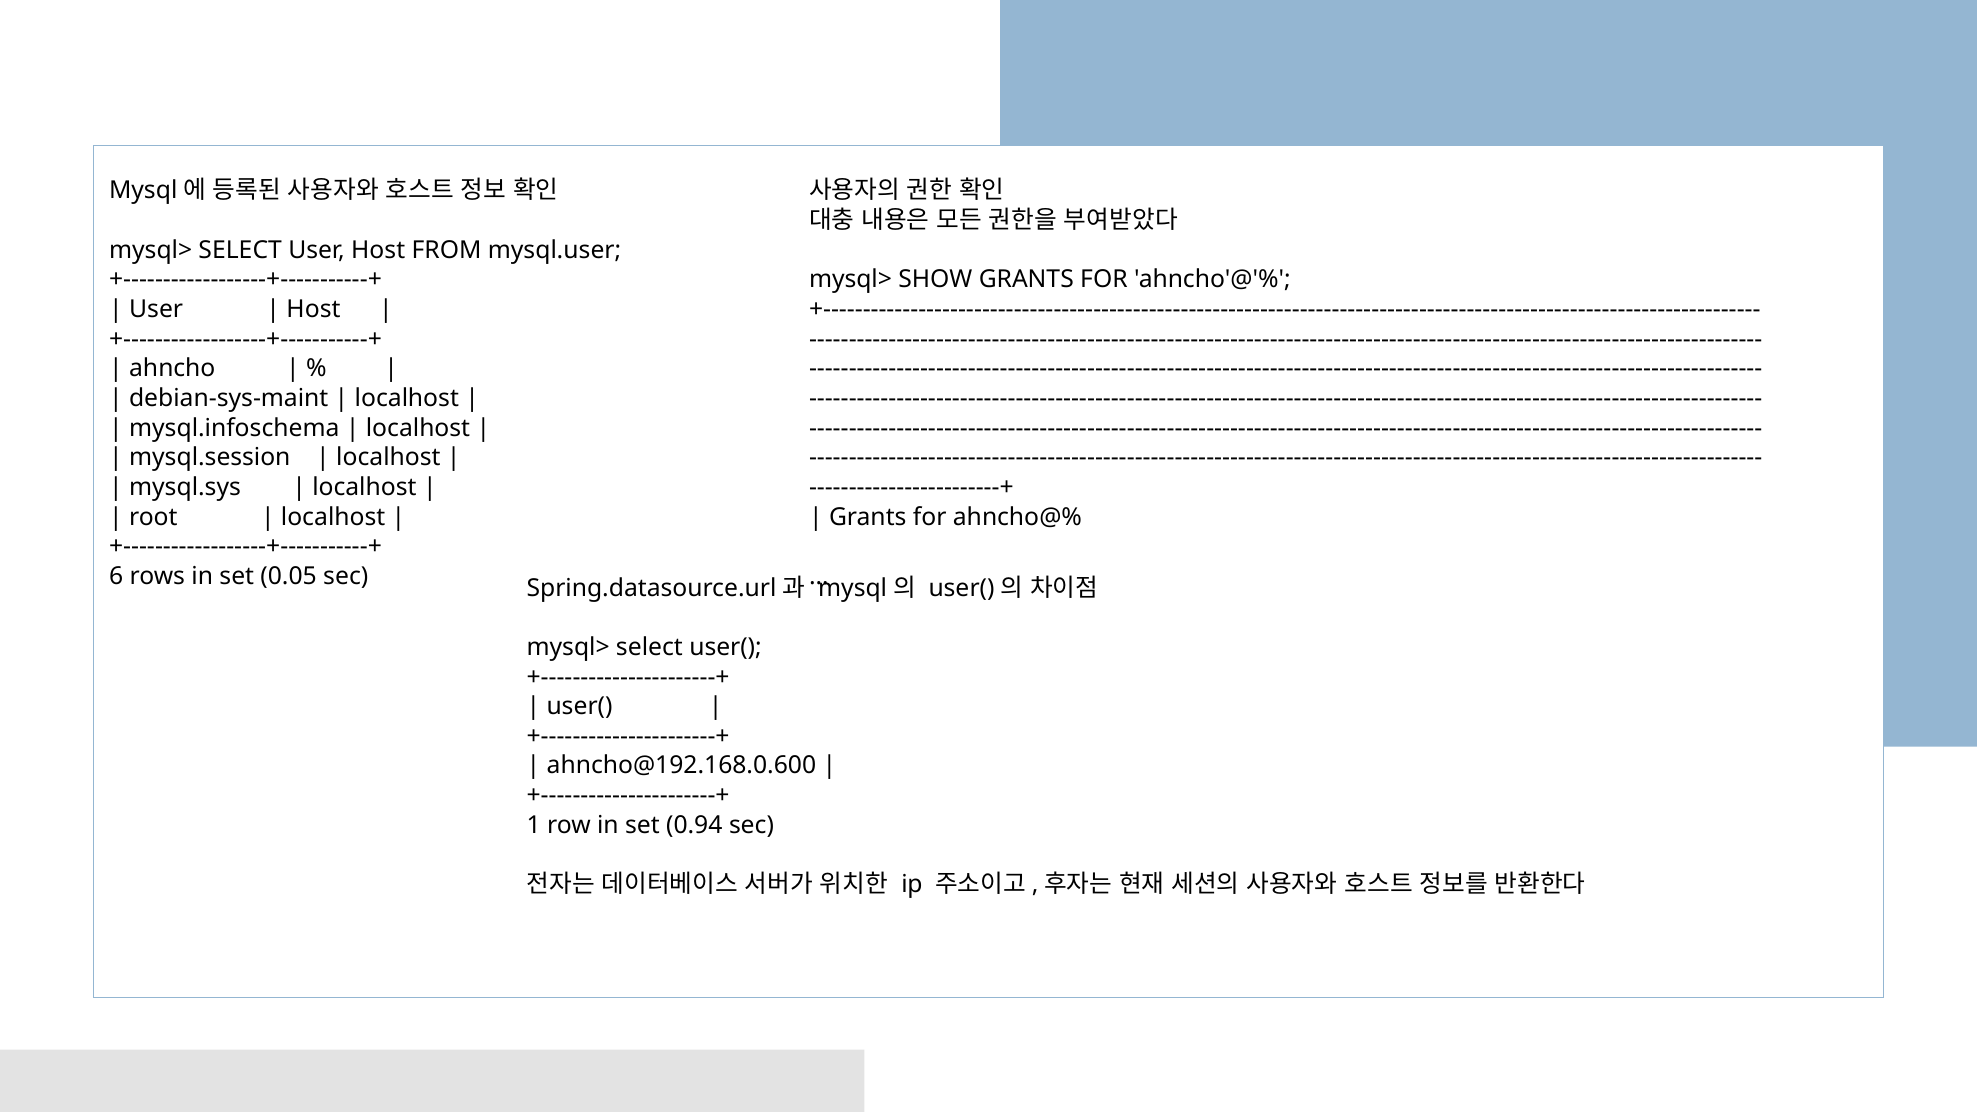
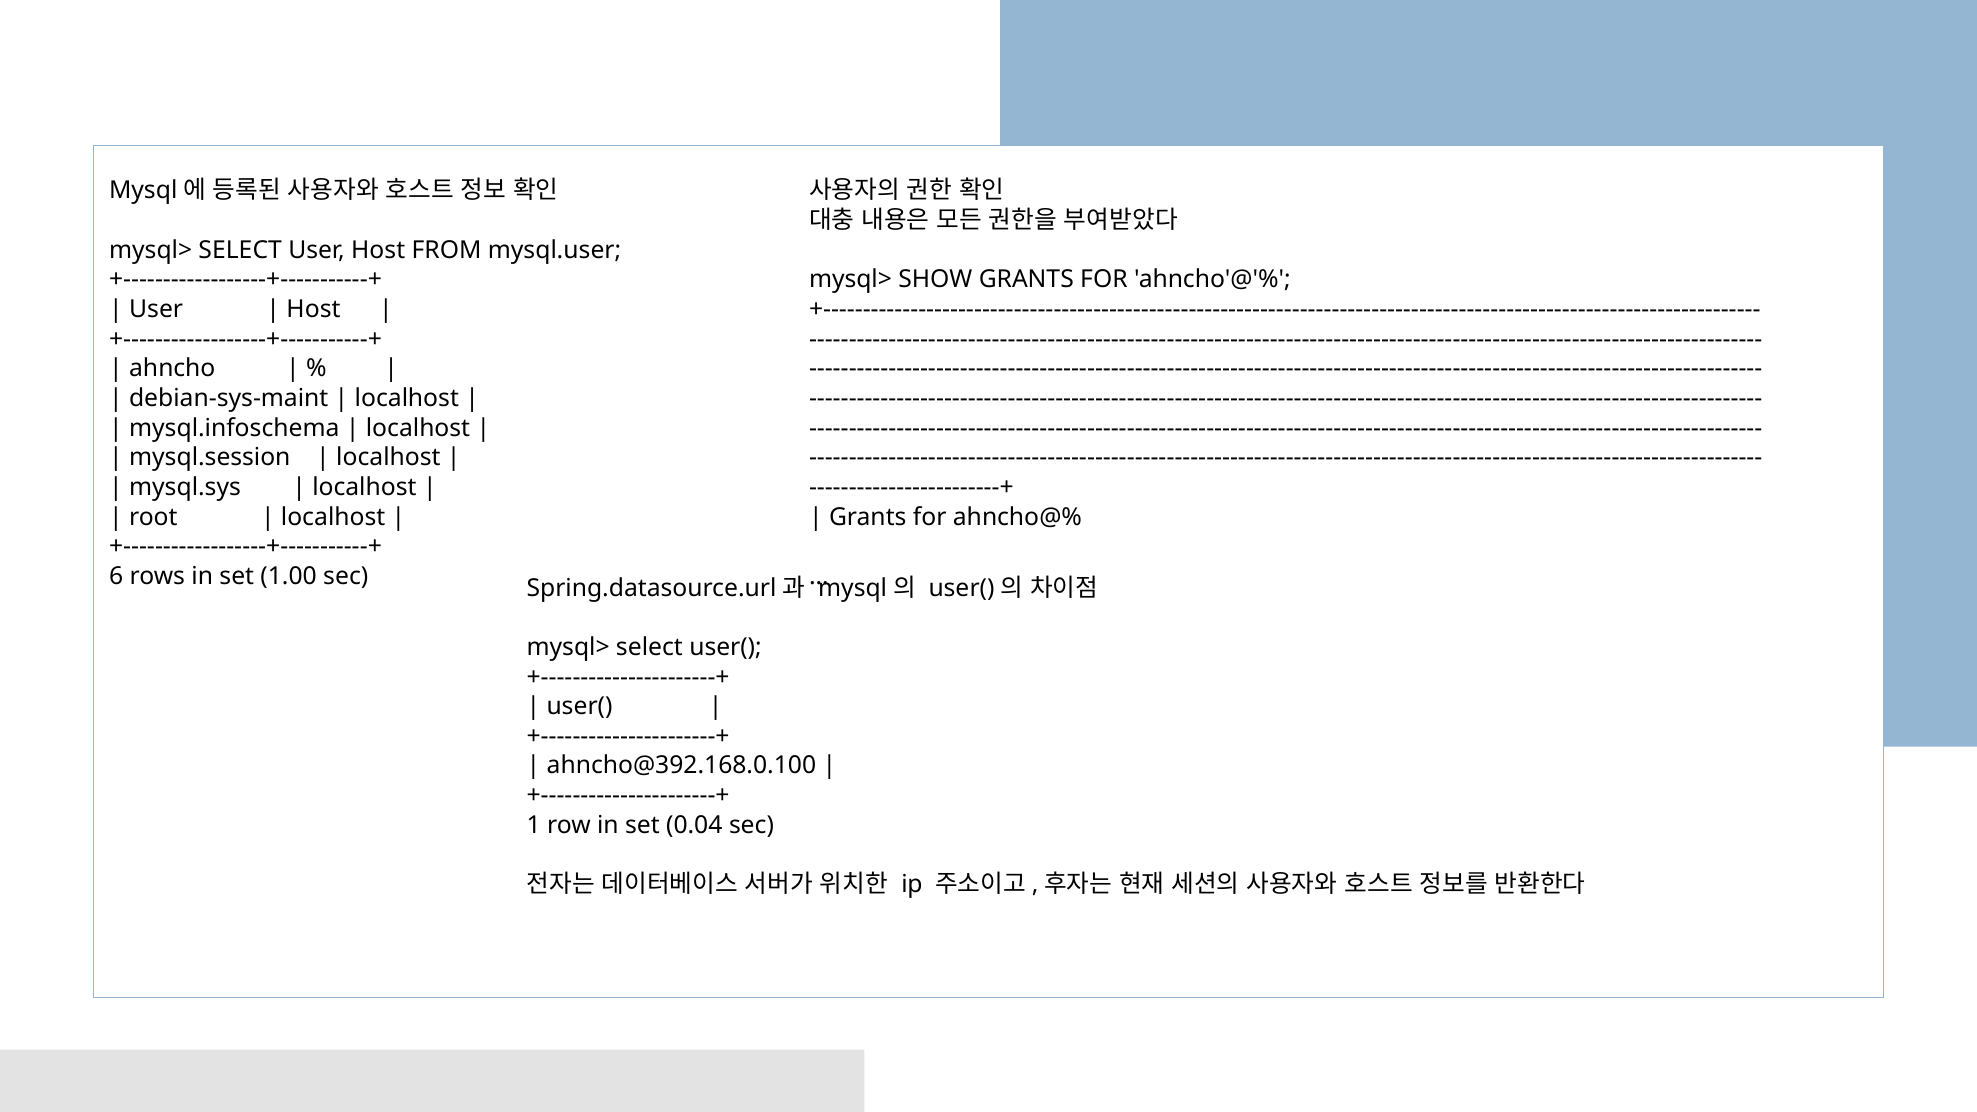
0.05: 0.05 -> 1.00
ahncho@192.168.0.600: ahncho@192.168.0.600 -> ahncho@392.168.0.100
0.94: 0.94 -> 0.04
